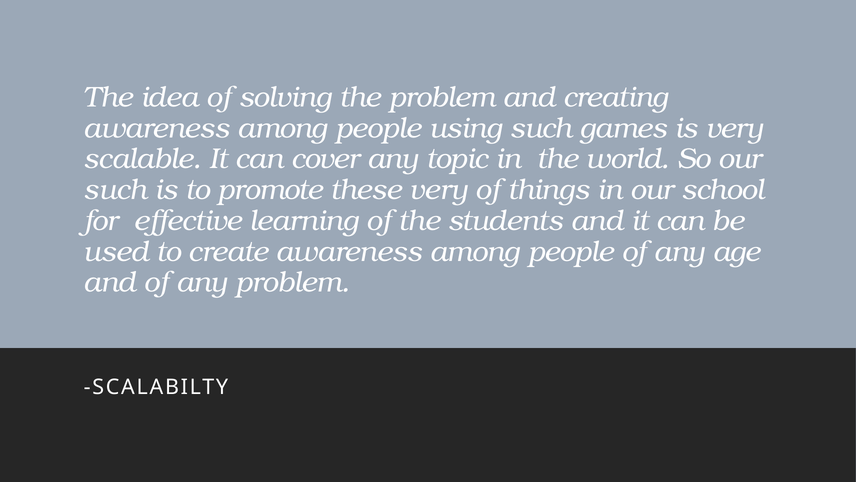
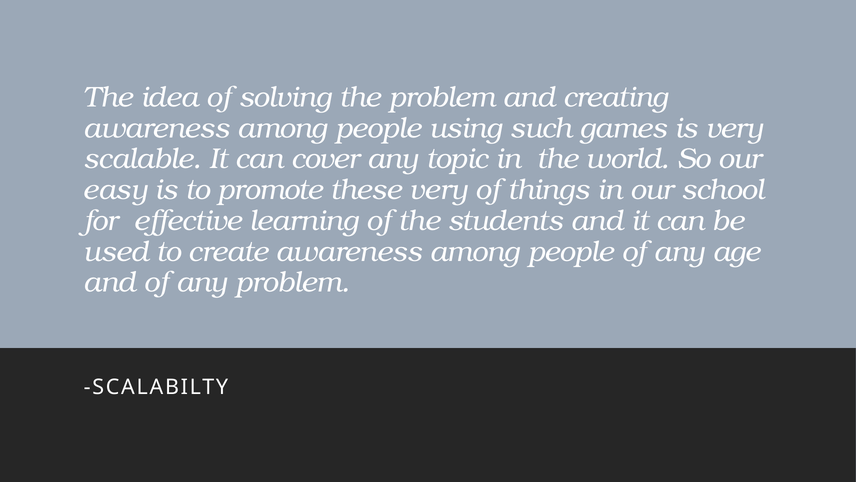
such at (115, 190): such -> easy
